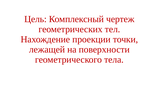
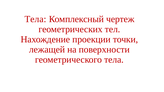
Цель at (35, 19): Цель -> Тела
